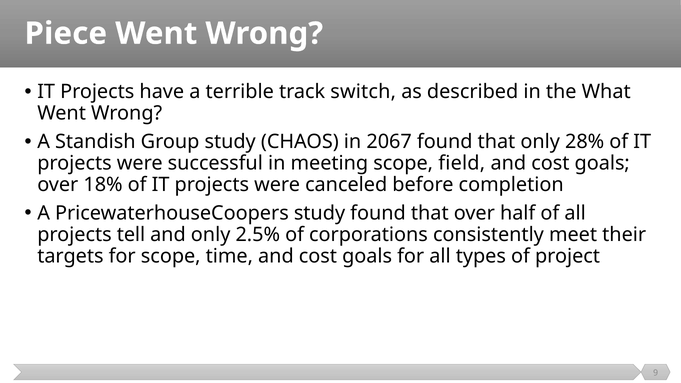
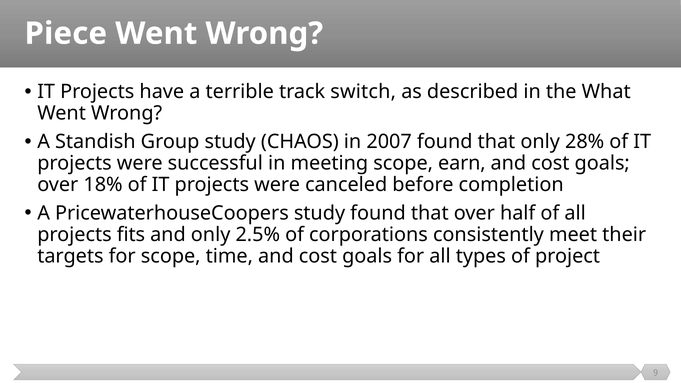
2067: 2067 -> 2007
field: field -> earn
tell: tell -> fits
